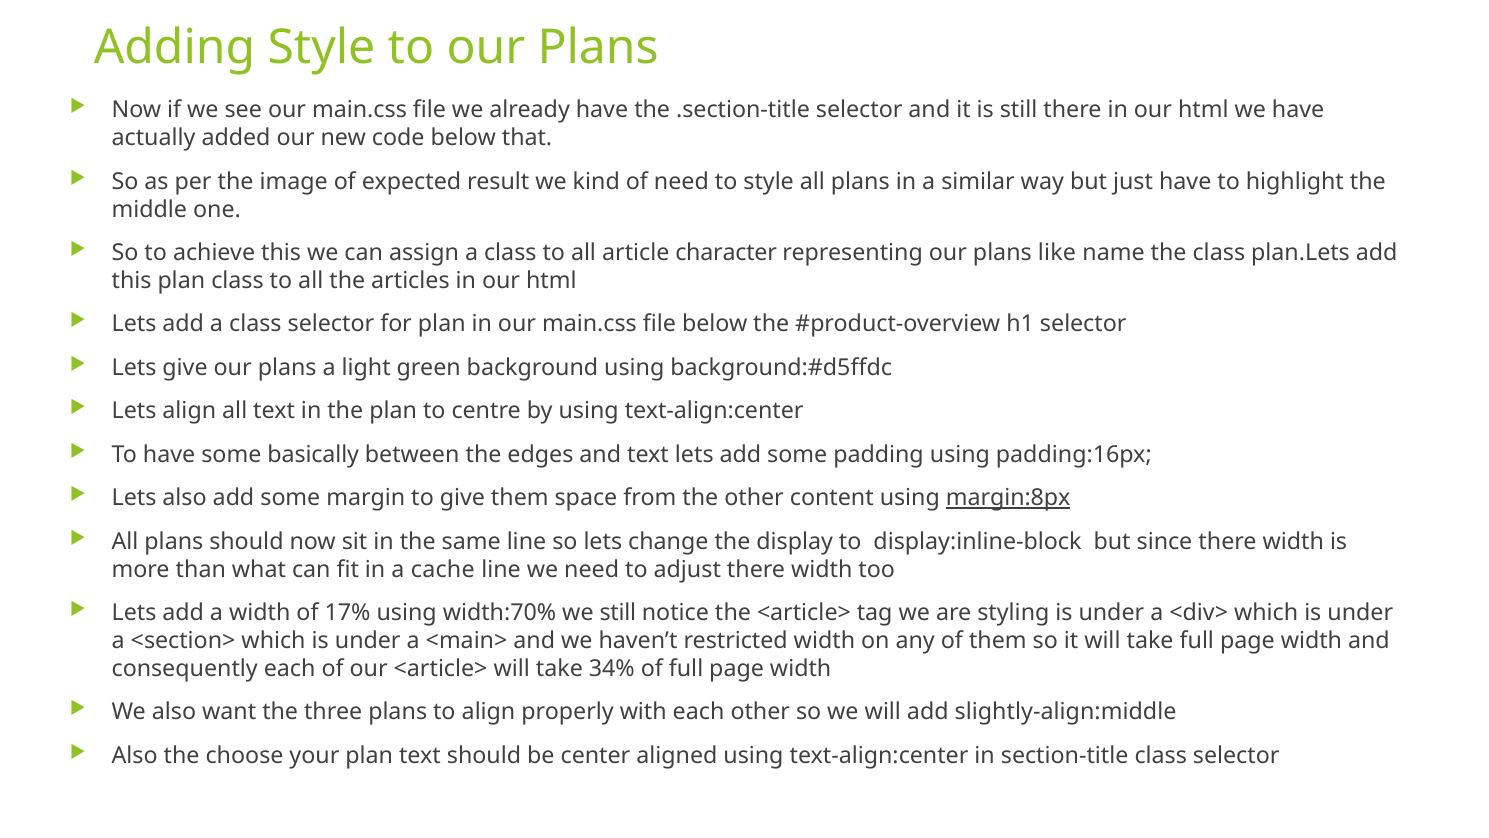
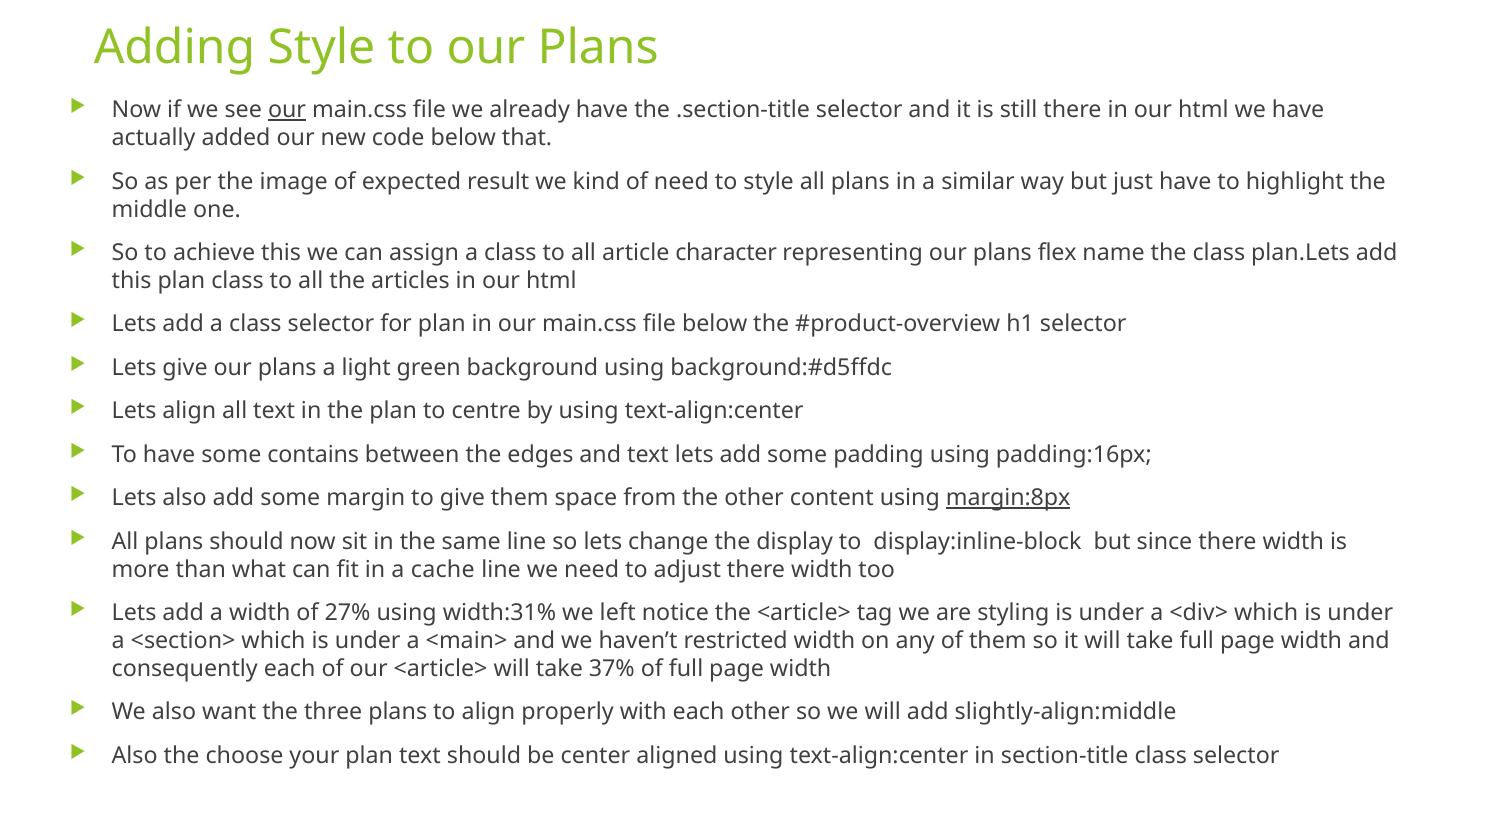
our at (287, 110) underline: none -> present
like: like -> flex
basically: basically -> contains
17%: 17% -> 27%
width:70%: width:70% -> width:31%
we still: still -> left
34%: 34% -> 37%
